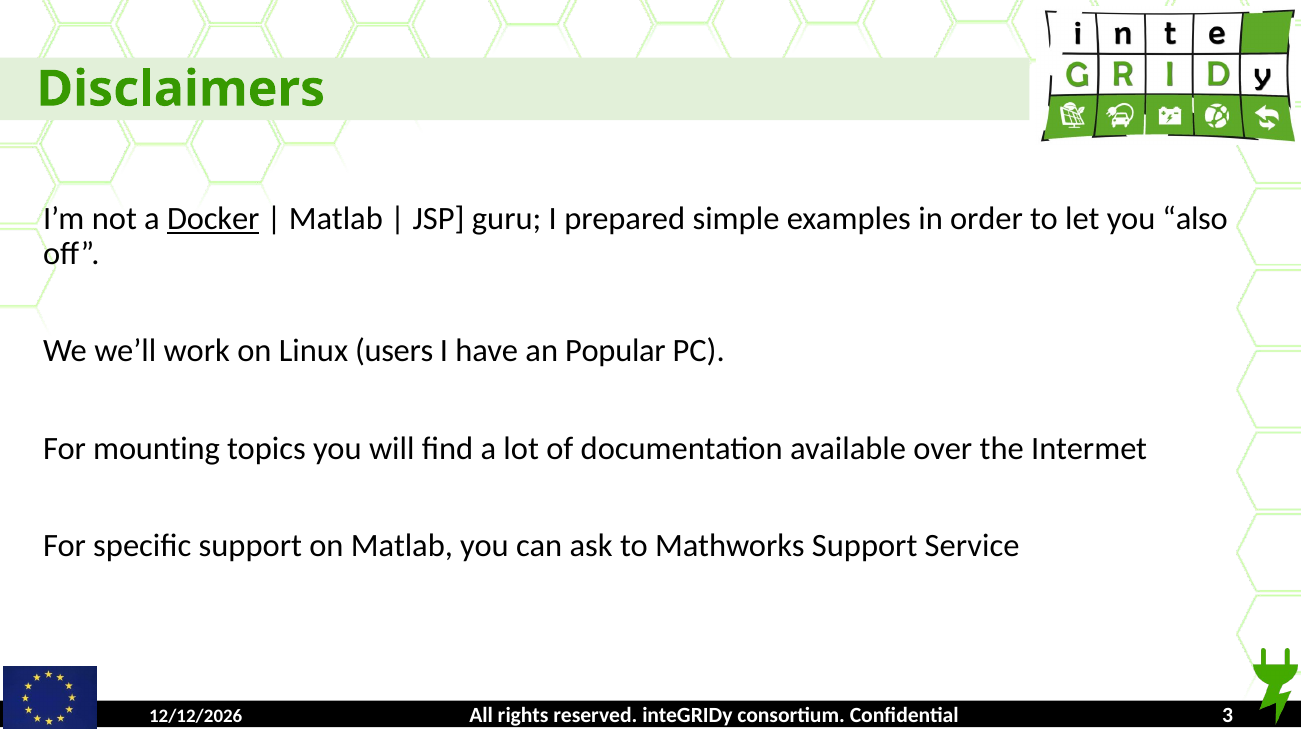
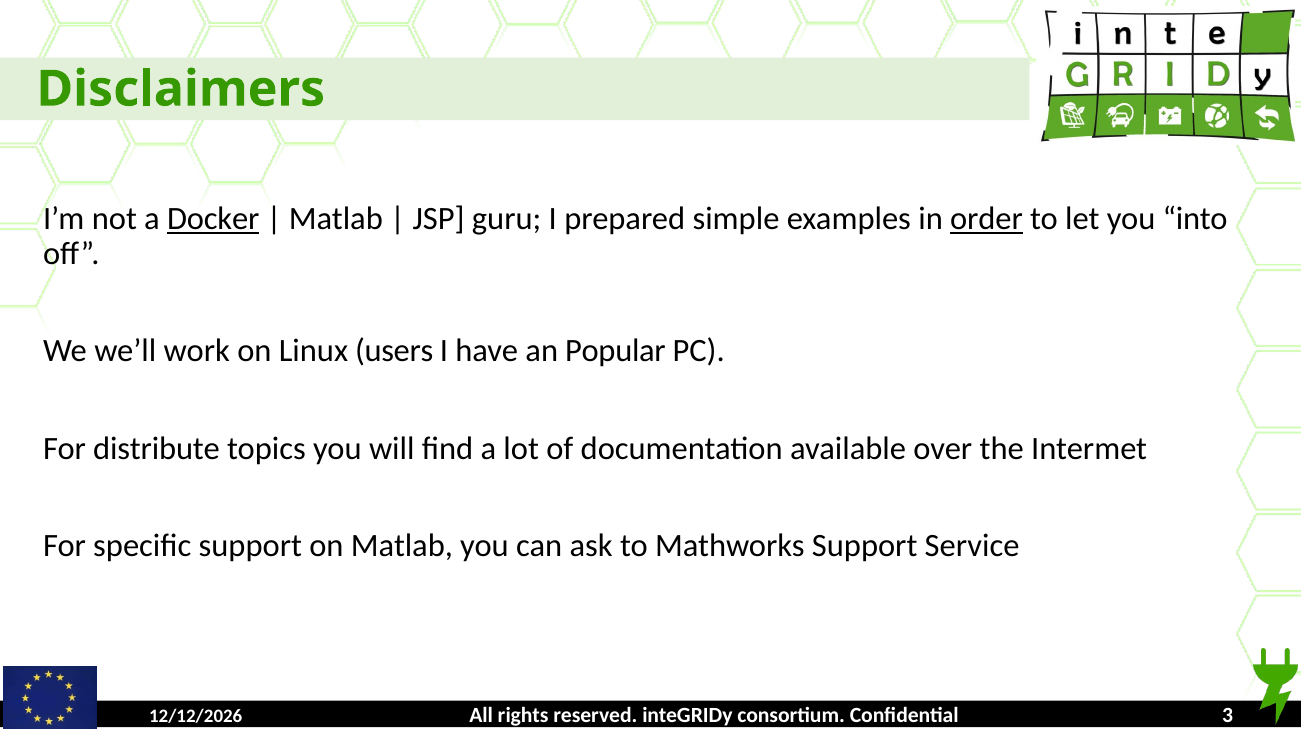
order underline: none -> present
also: also -> into
mounting: mounting -> distribute
